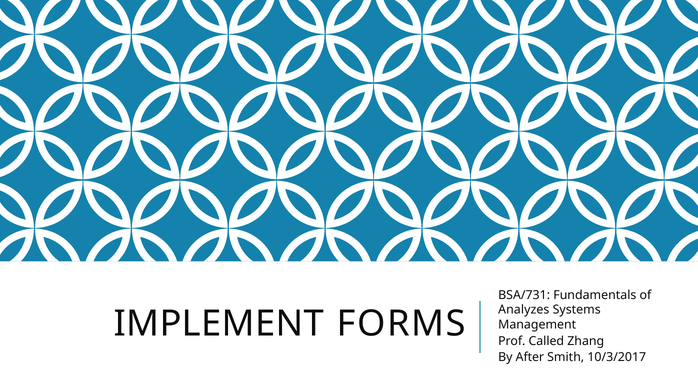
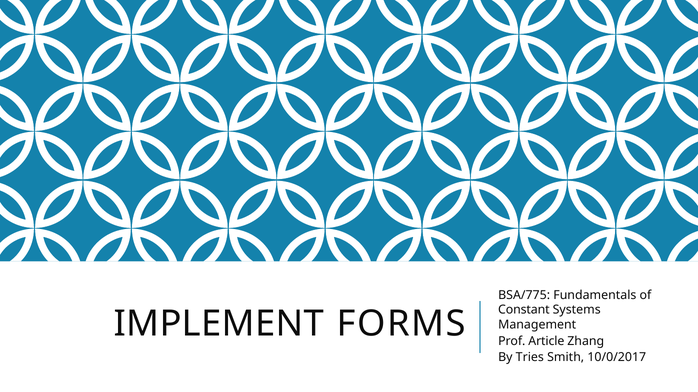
BSA/731: BSA/731 -> BSA/775
Analyzes: Analyzes -> Constant
Called: Called -> Article
After: After -> Tries
10/3/2017: 10/3/2017 -> 10/0/2017
